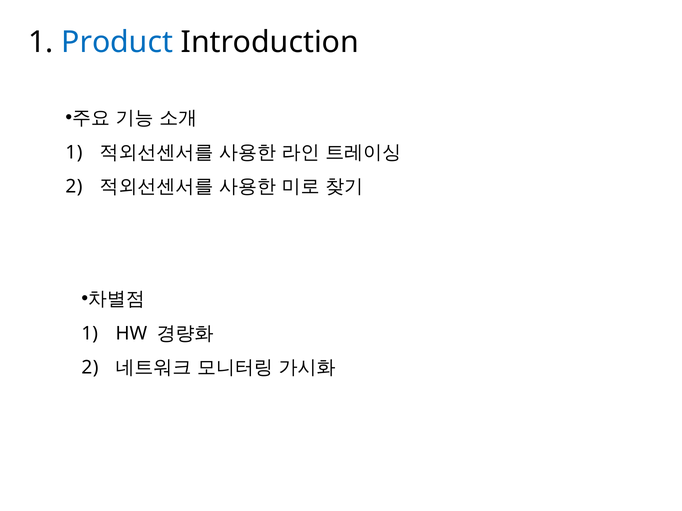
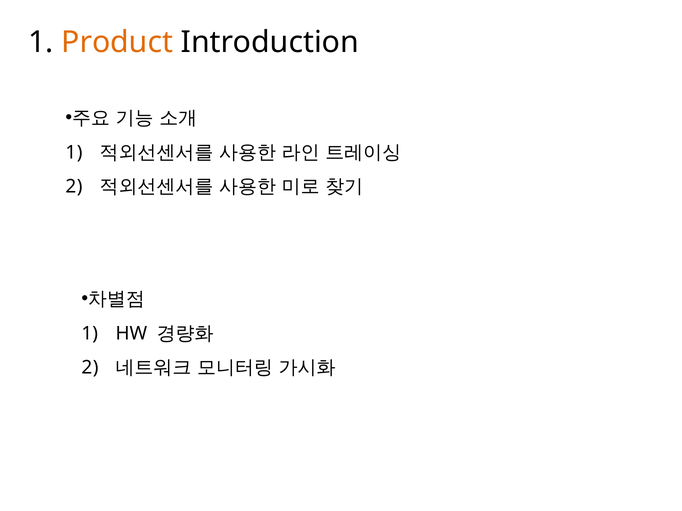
Product colour: blue -> orange
